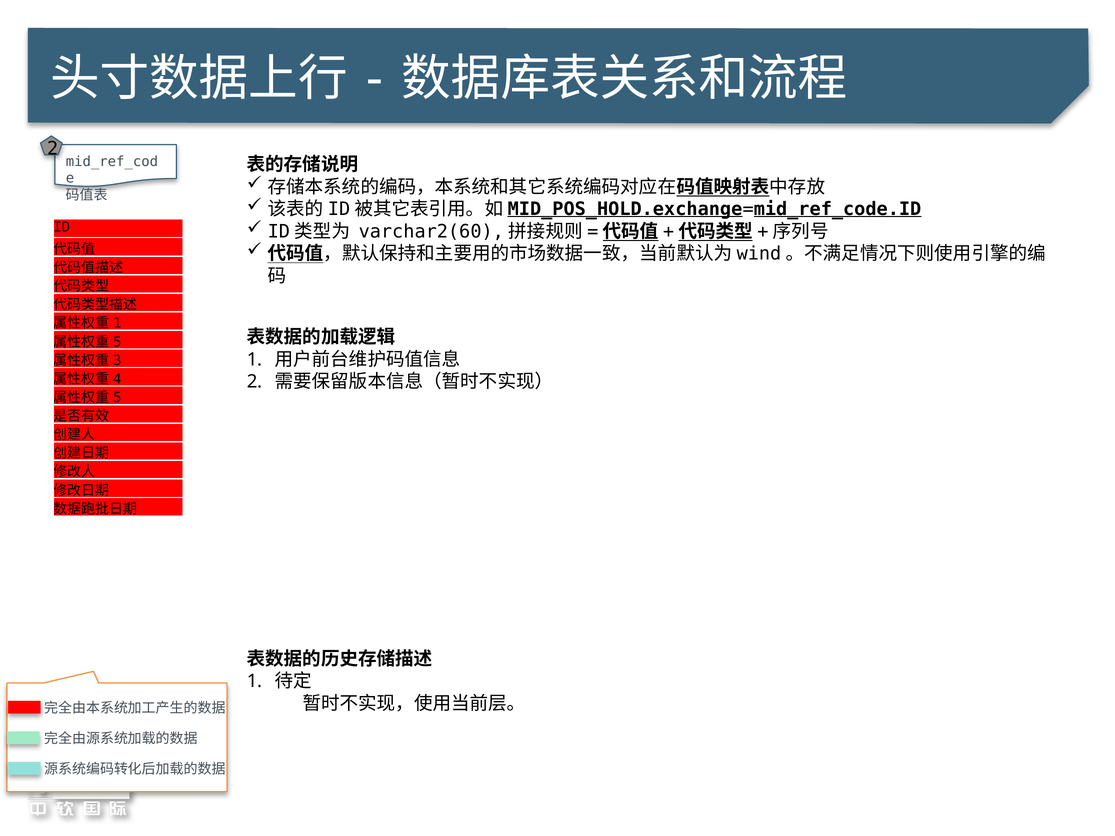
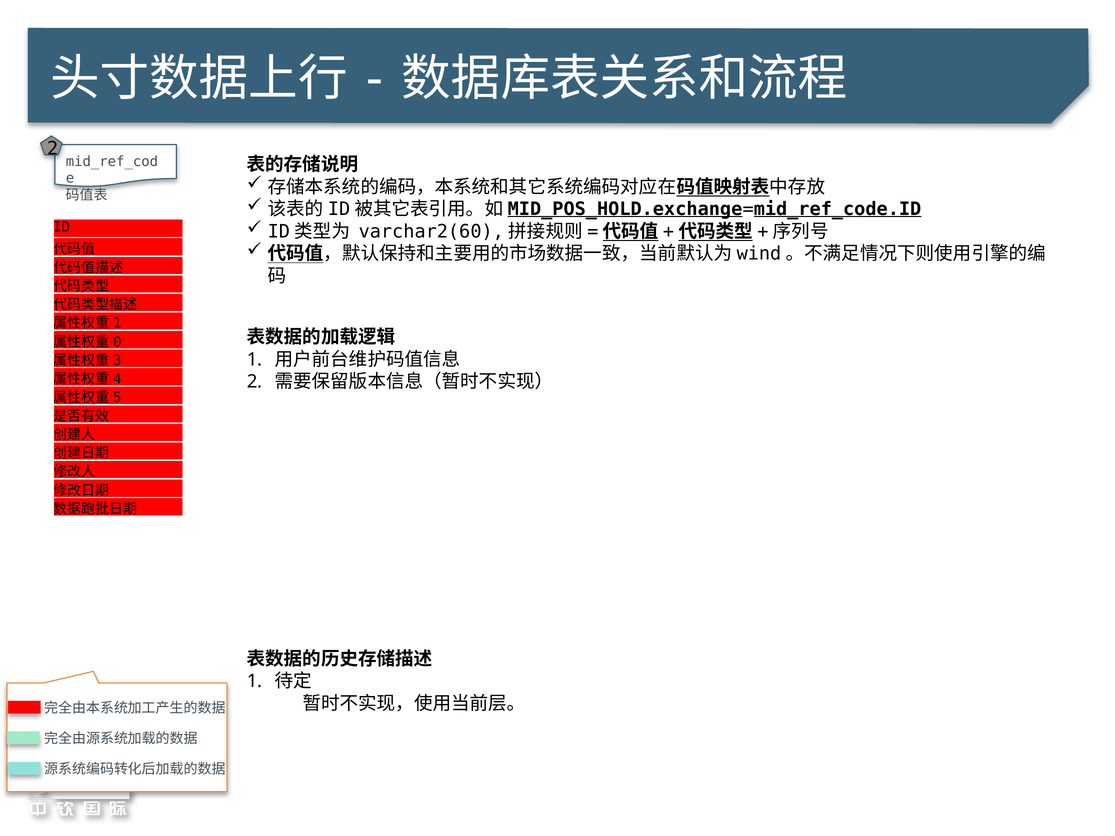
5 at (117, 342): 5 -> 0
